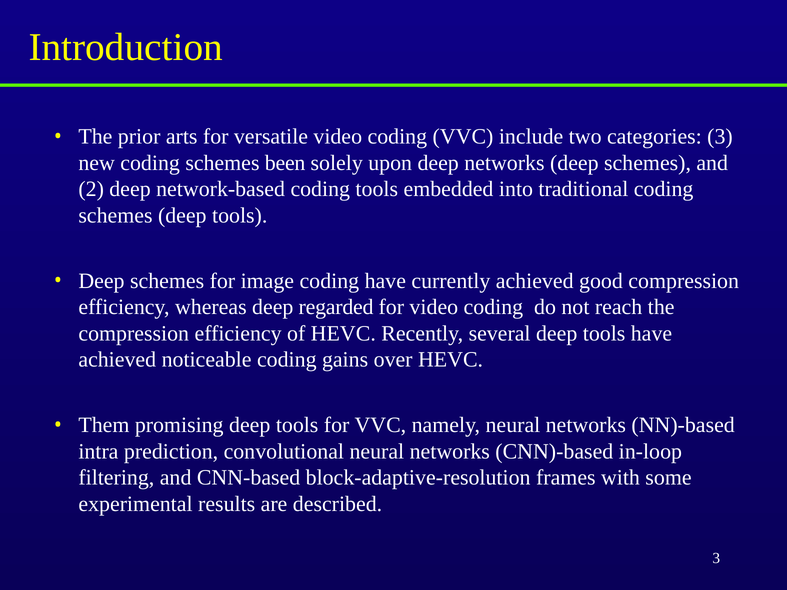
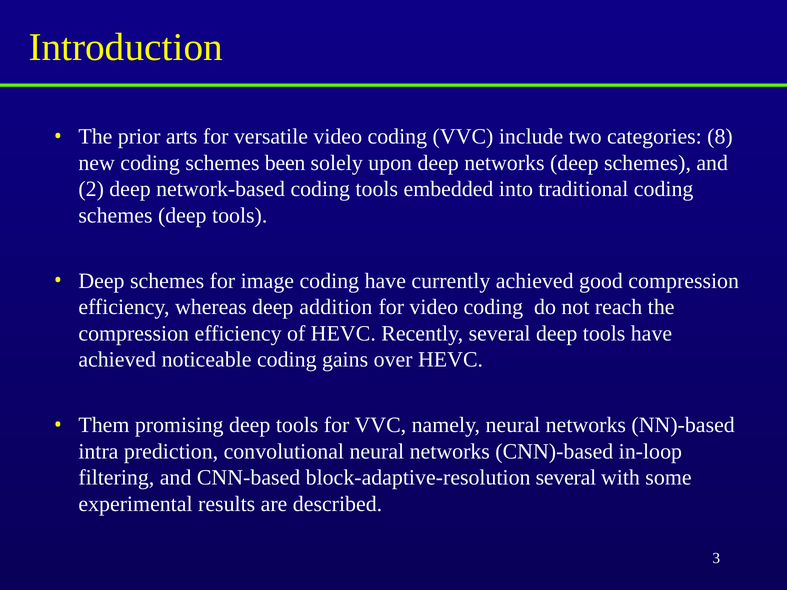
categories 3: 3 -> 8
regarded: regarded -> addition
block-adaptive-resolution frames: frames -> several
